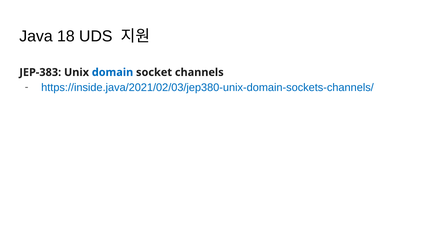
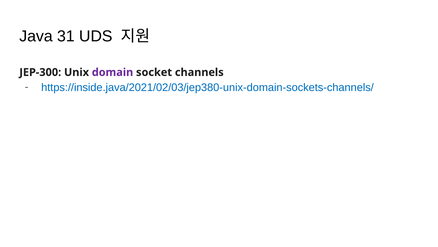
18: 18 -> 31
JEP-383: JEP-383 -> JEP-300
domain colour: blue -> purple
